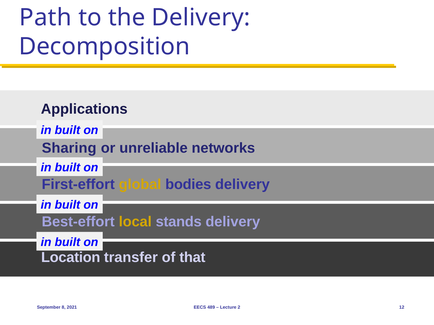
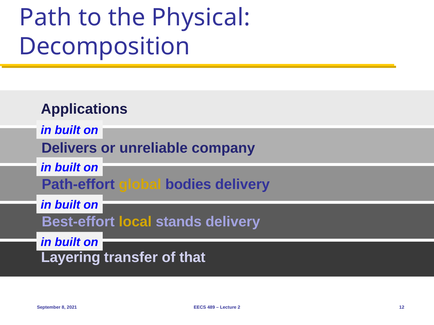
the Delivery: Delivery -> Physical
Sharing: Sharing -> Delivers
networks: networks -> company
First-effort: First-effort -> Path-effort
Location: Location -> Layering
